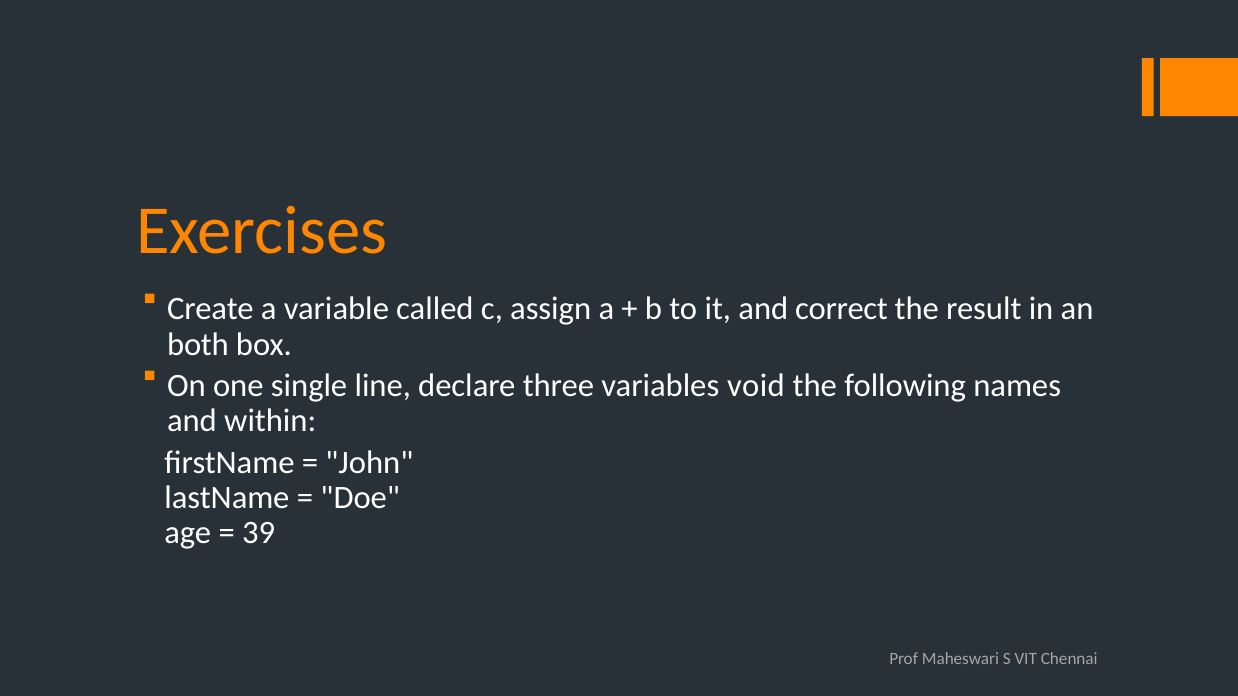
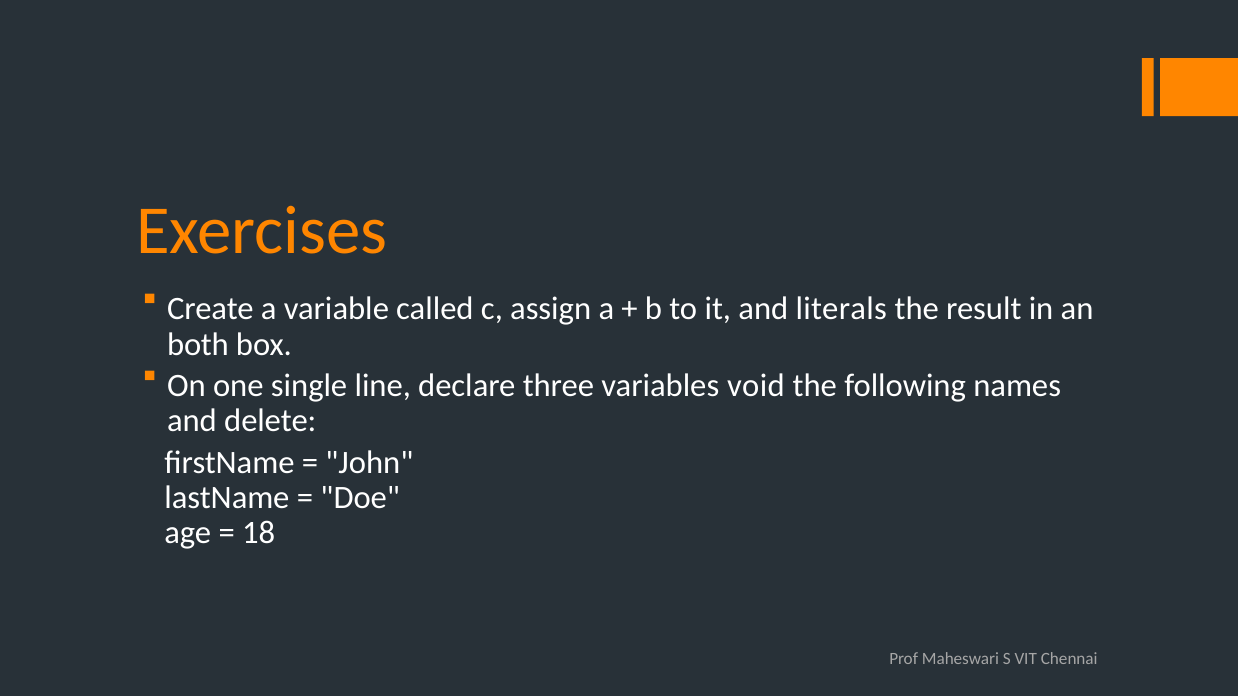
correct: correct -> literals
within: within -> delete
39: 39 -> 18
